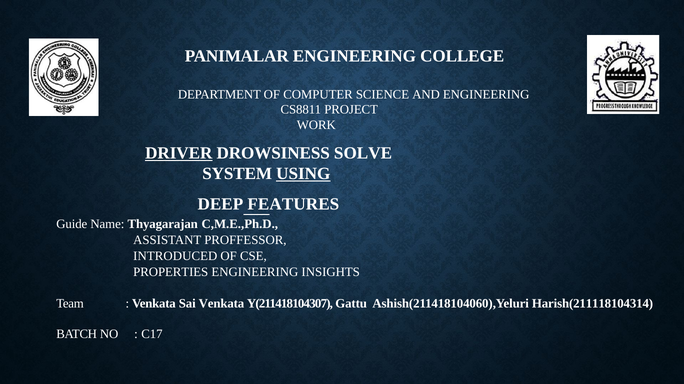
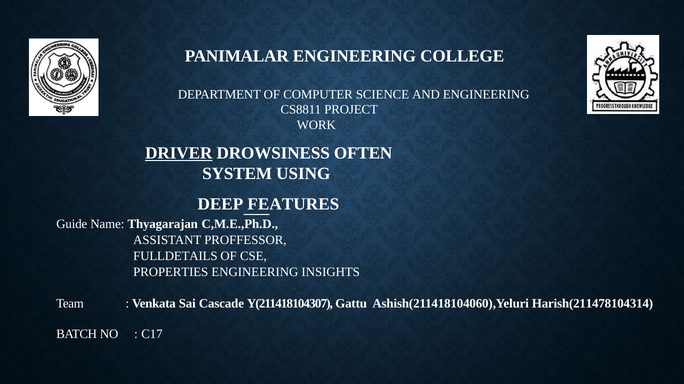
SOLVE: SOLVE -> OFTEN
USING underline: present -> none
INTRODUCED: INTRODUCED -> FULLDETAILS
Sai Venkata: Venkata -> Cascade
Harish(211118104314: Harish(211118104314 -> Harish(211478104314
